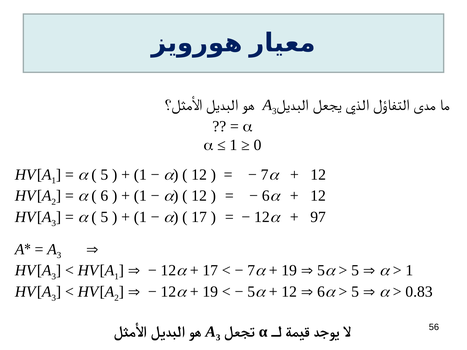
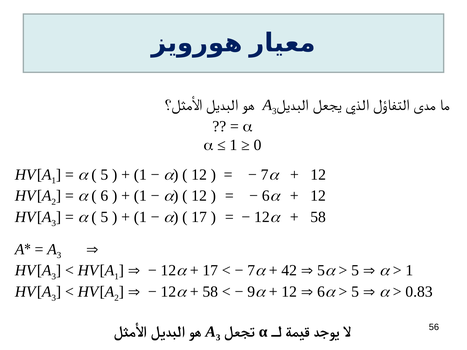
97 at (318, 217): 97 -> 58
19 at (289, 271): 19 -> 42
19 at (210, 292): 19 -> 58
5 at (251, 292): 5 -> 9
